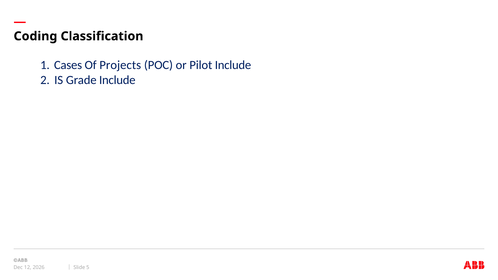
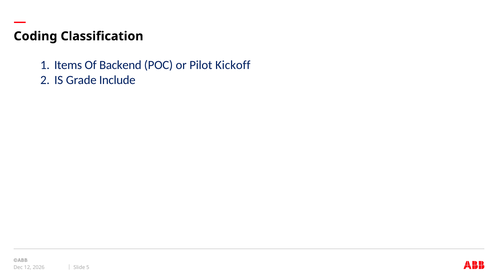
Cases: Cases -> Items
Projects: Projects -> Backend
Pilot Include: Include -> Kickoff
